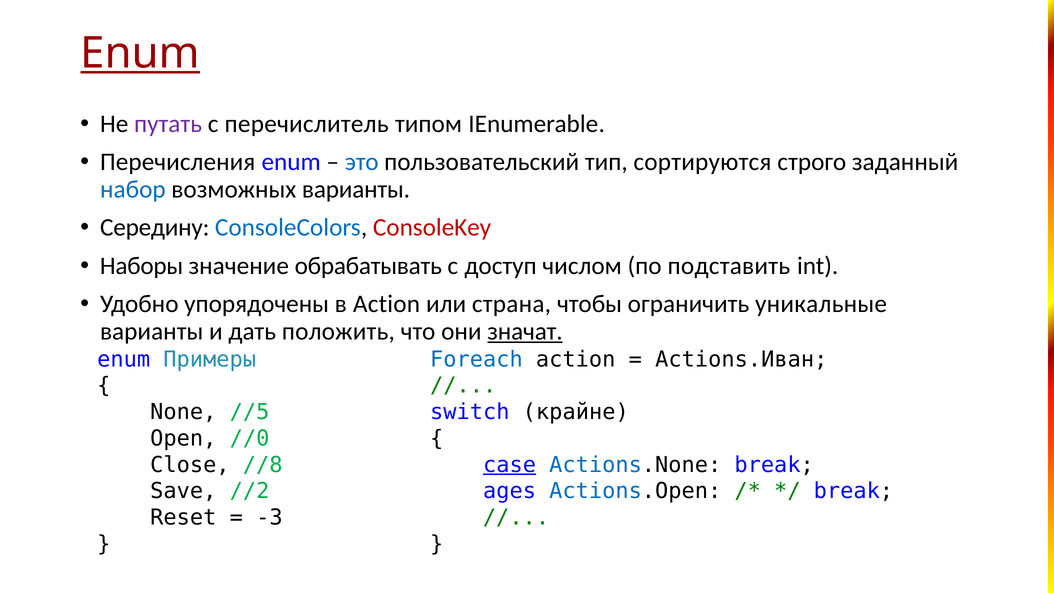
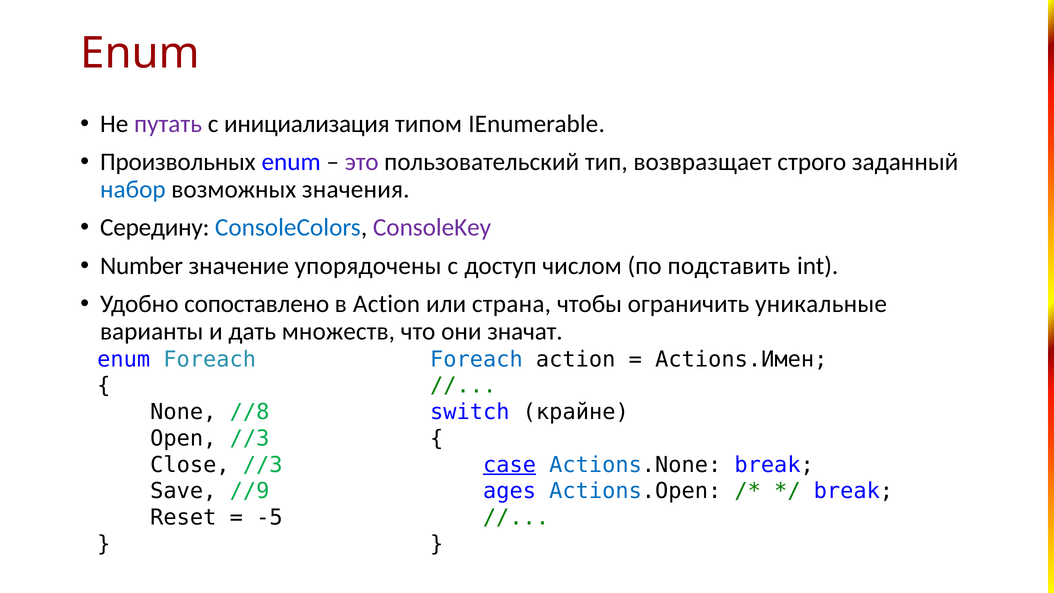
Enum at (140, 53) underline: present -> none
перечислитель: перечислитель -> инициализация
Перечисления: Перечисления -> Произвольных
это colour: blue -> purple
сортируются: сортируются -> возвразщает
возможных варианты: варианты -> значения
ConsoleKey colour: red -> purple
Наборы: Наборы -> Number
обрабатывать: обрабатывать -> упорядочены
упорядочены: упорядочены -> сопоставлено
положить: положить -> множеств
значат underline: present -> none
enum Примеры: Примеры -> Foreach
Actions.Иван: Actions.Иван -> Actions.Имен
//5: //5 -> //8
Open //0: //0 -> //3
Close //8: //8 -> //3
//2: //2 -> //9
-3: -3 -> -5
